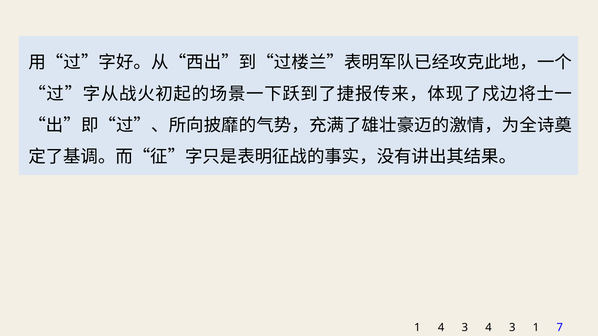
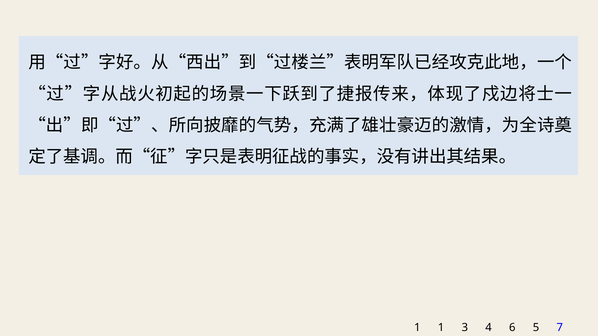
1 4: 4 -> 1
3 at (512, 328): 3 -> 6
3 1: 1 -> 5
